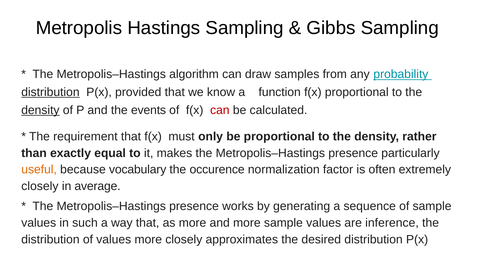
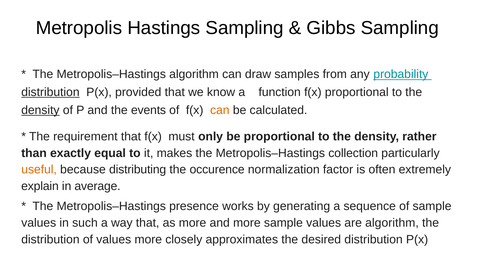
can at (220, 110) colour: red -> orange
makes the Metropolis–Hastings presence: presence -> collection
vocabulary: vocabulary -> distributing
closely at (40, 187): closely -> explain
are inference: inference -> algorithm
